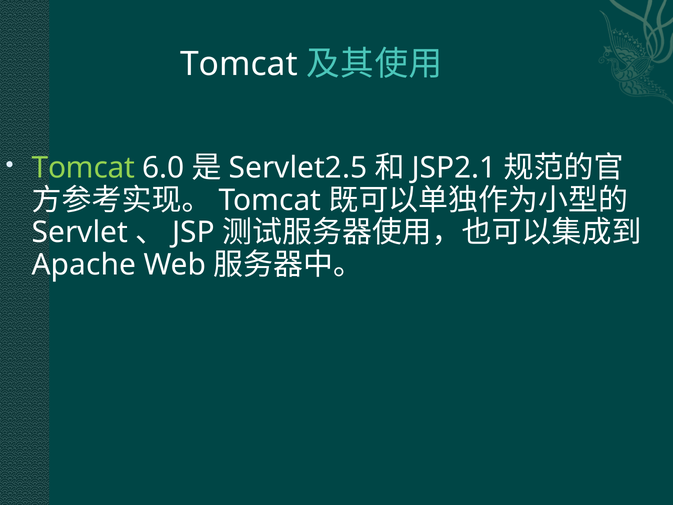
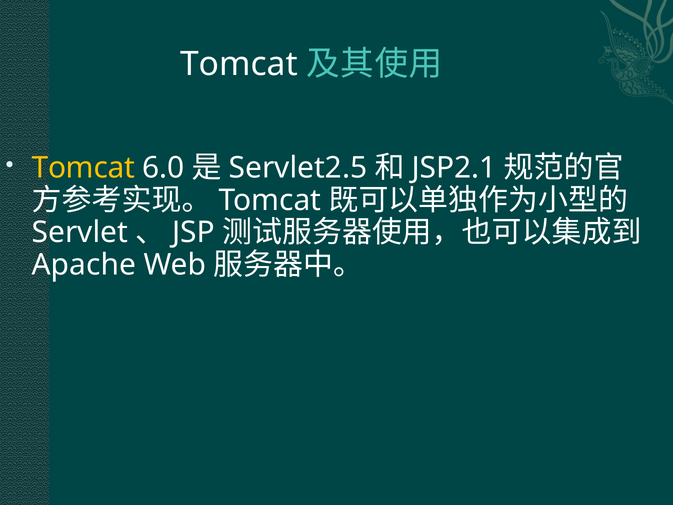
Tomcat at (83, 168) colour: light green -> yellow
